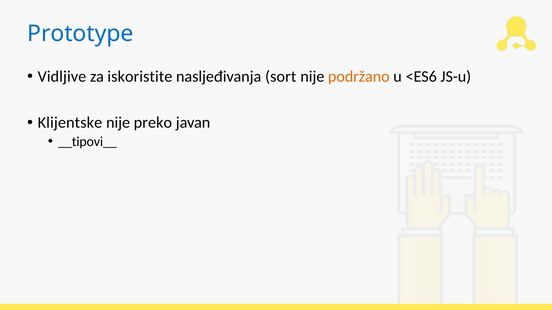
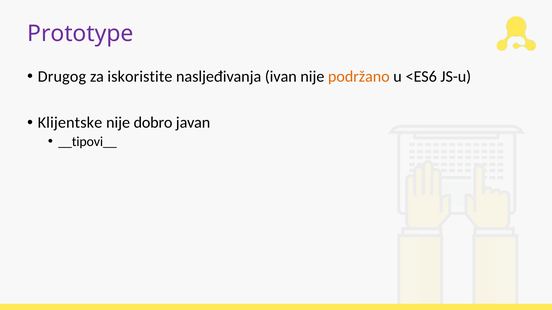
Prototype colour: blue -> purple
Vidljive: Vidljive -> Drugog
sort: sort -> ivan
preko: preko -> dobro
